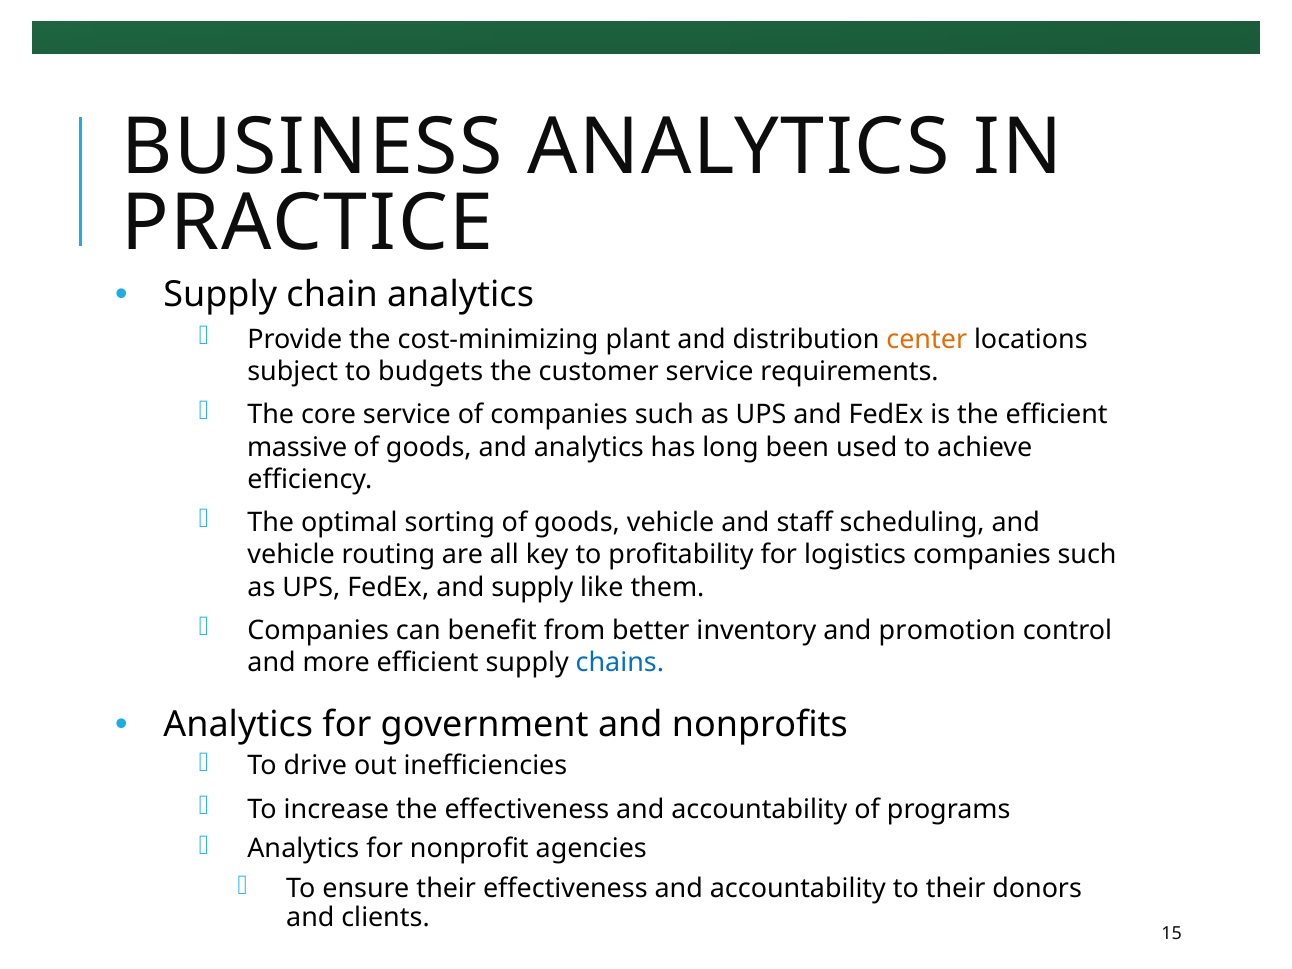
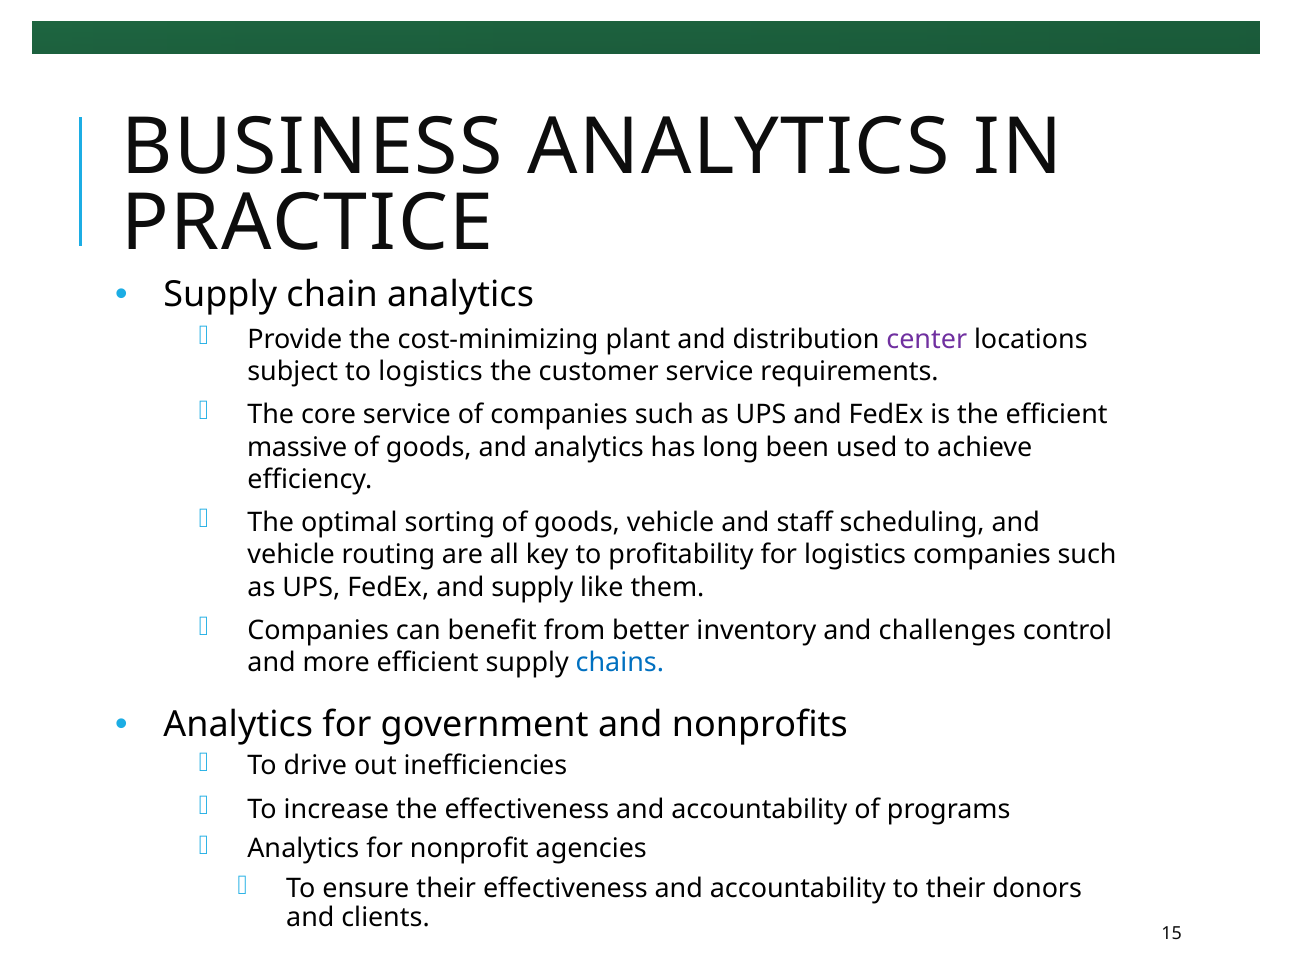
center colour: orange -> purple
to budgets: budgets -> logistics
promotion: promotion -> challenges
